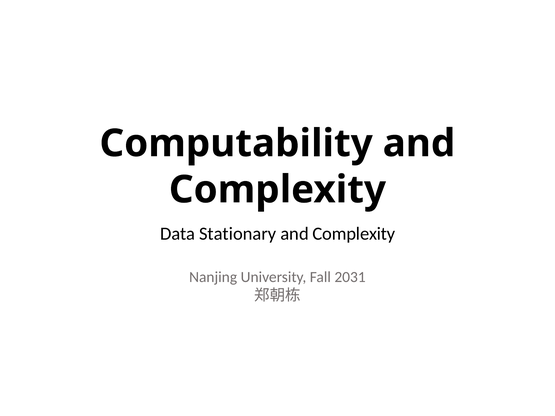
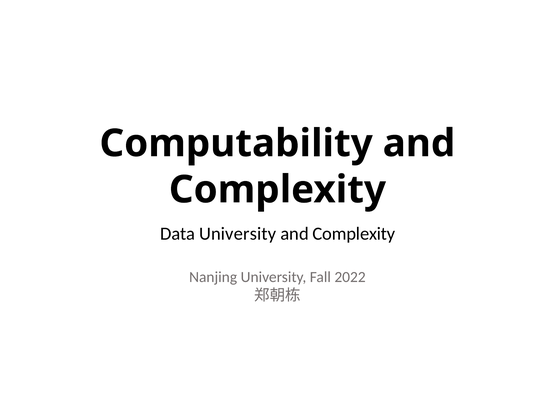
Data Stationary: Stationary -> University
2031: 2031 -> 2022
